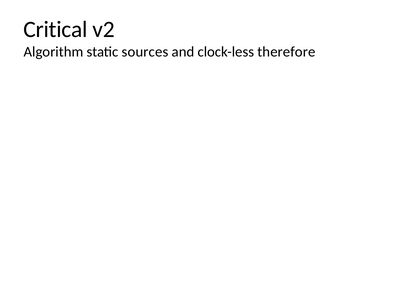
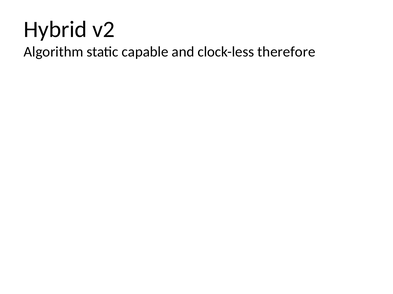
Critical: Critical -> Hybrid
sources: sources -> capable
